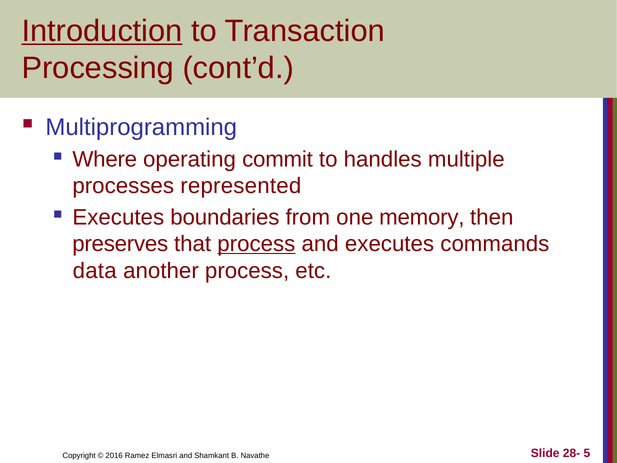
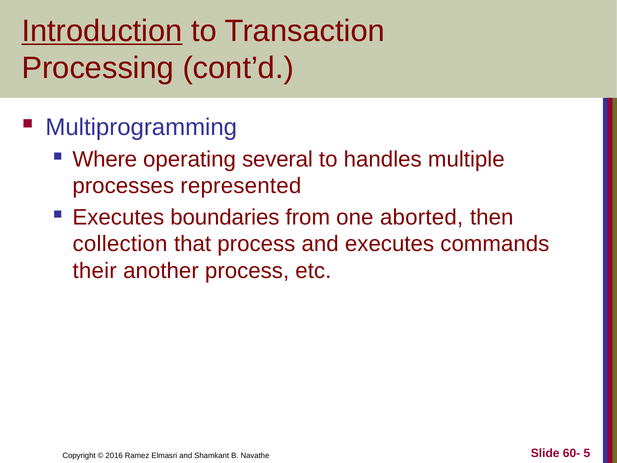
commit: commit -> several
memory: memory -> aborted
preserves: preserves -> collection
process at (256, 244) underline: present -> none
data: data -> their
28-: 28- -> 60-
